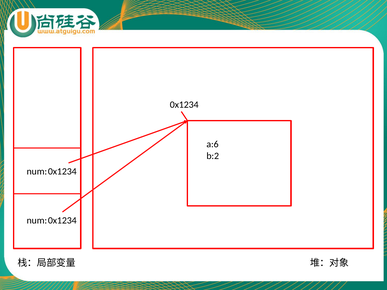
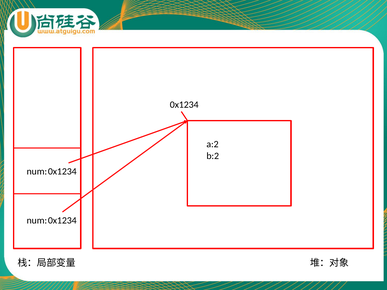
a:6: a:6 -> a:2
